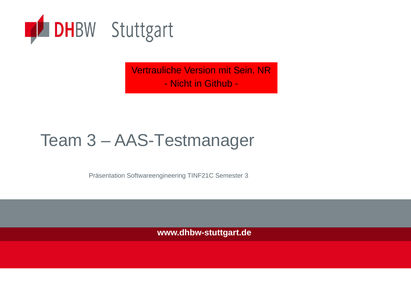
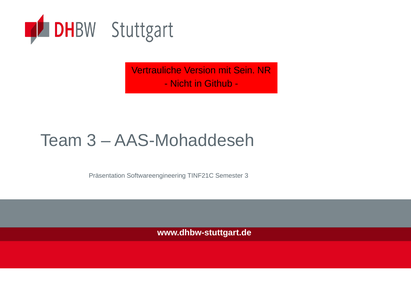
AAS-Testmanager: AAS-Testmanager -> AAS-Mohaddeseh
